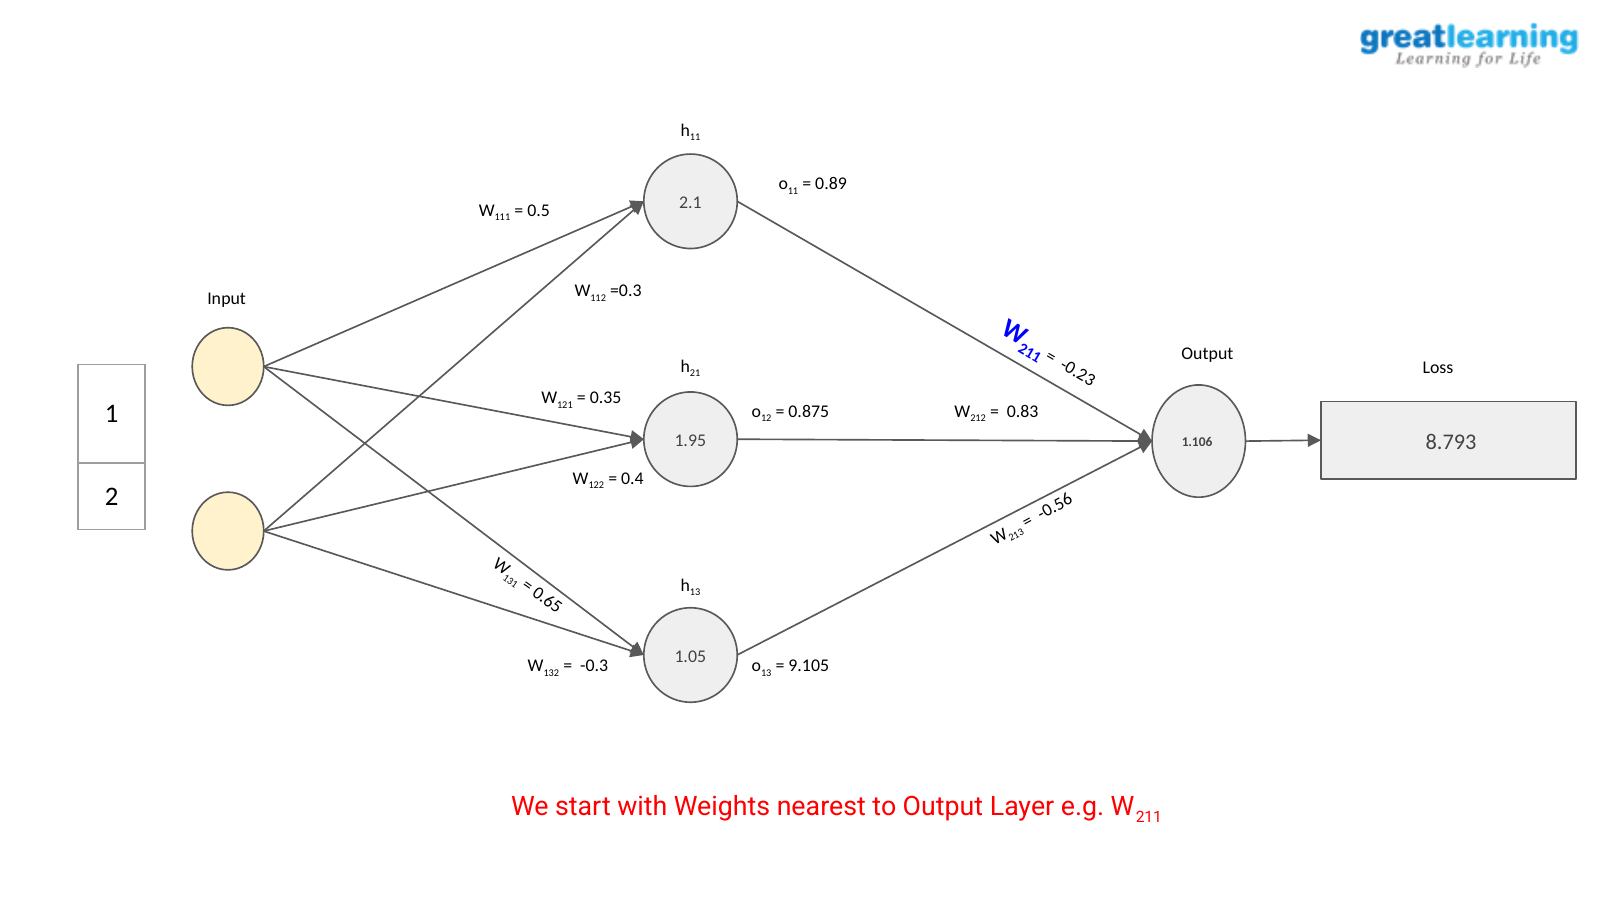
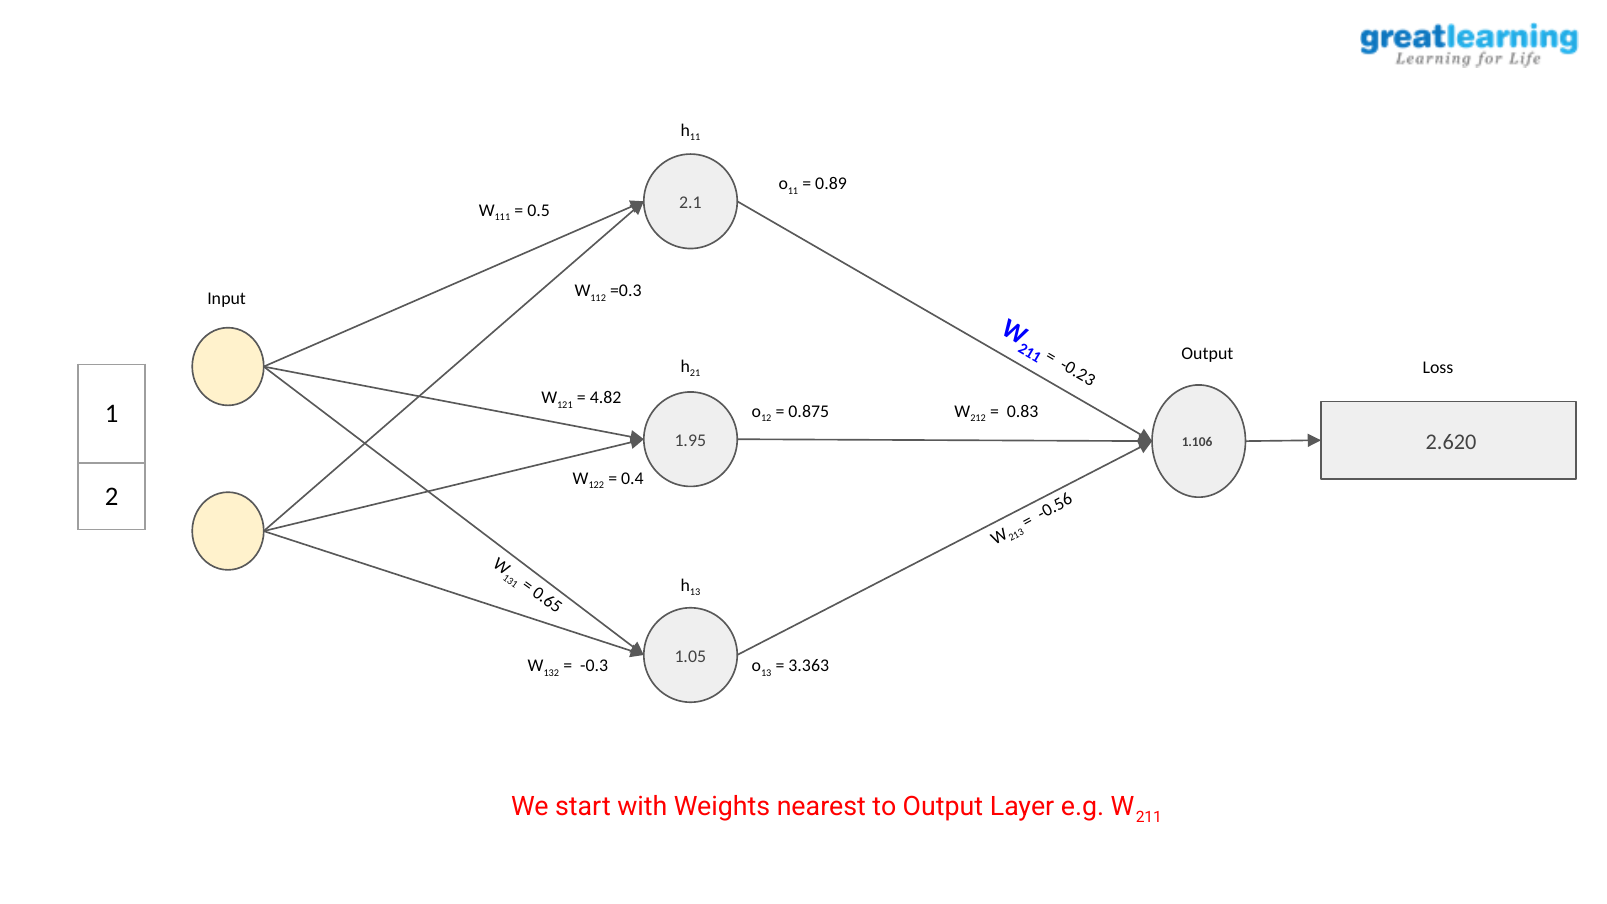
0.35: 0.35 -> 4.82
8.793: 8.793 -> 2.620
9.105: 9.105 -> 3.363
